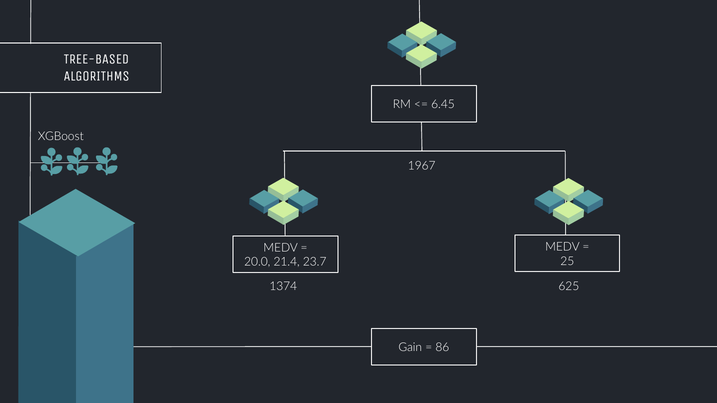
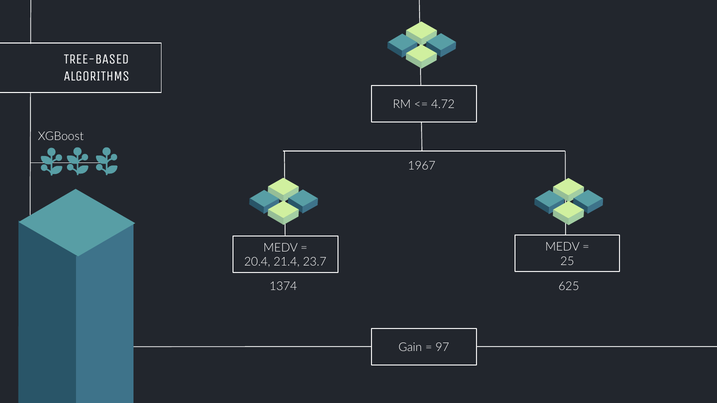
6.45: 6.45 -> 4.72
20.0: 20.0 -> 20.4
86: 86 -> 97
